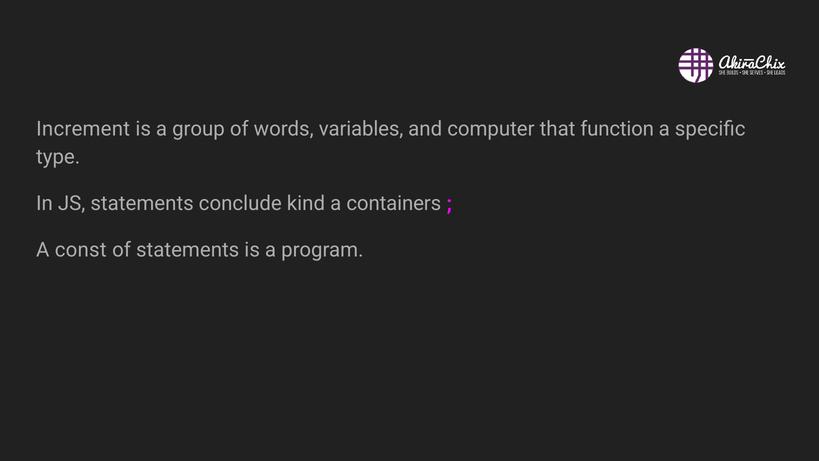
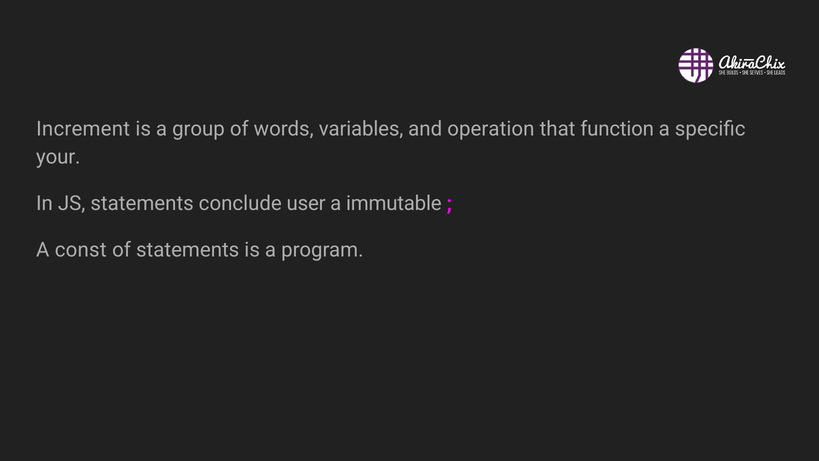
computer: computer -> operation
type: type -> your
kind: kind -> user
containers: containers -> immutable
